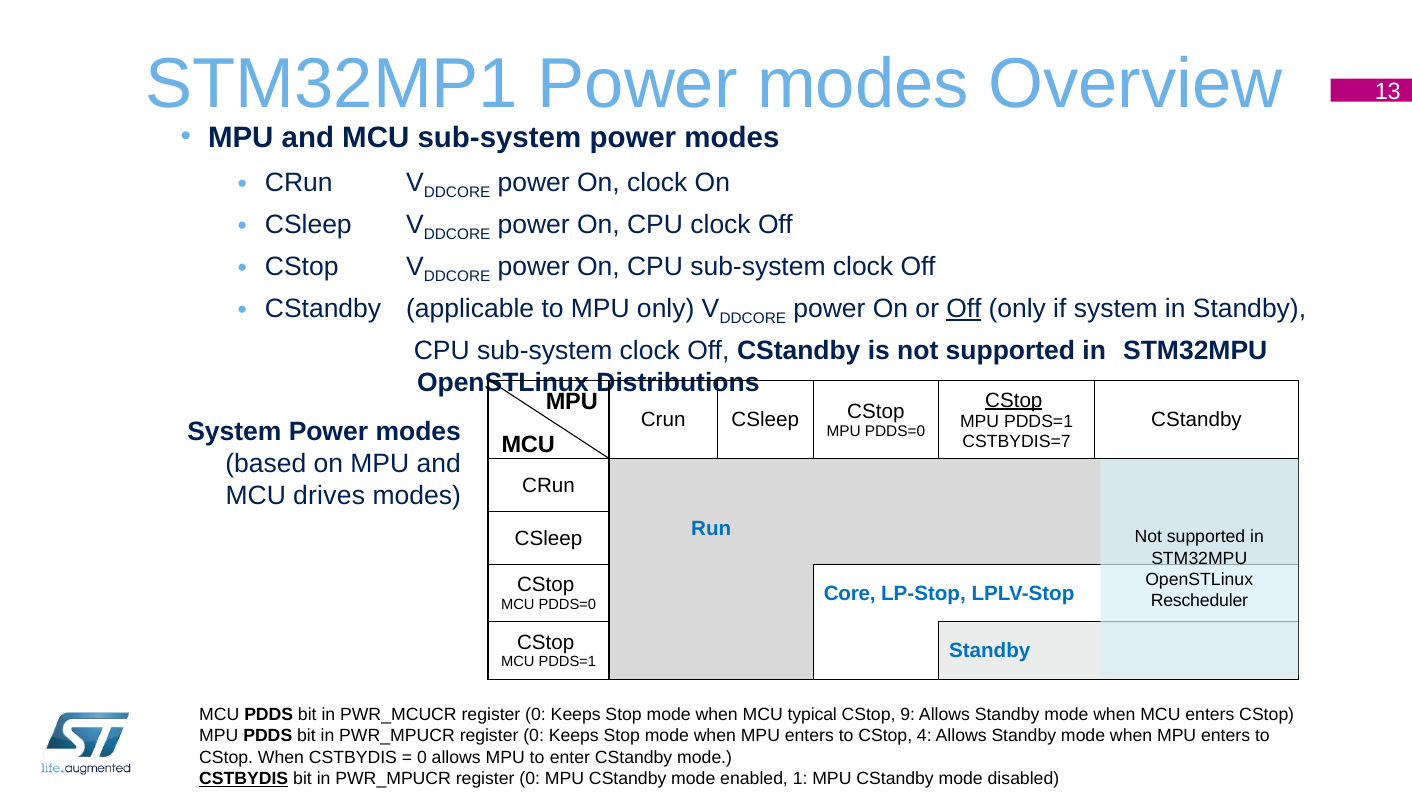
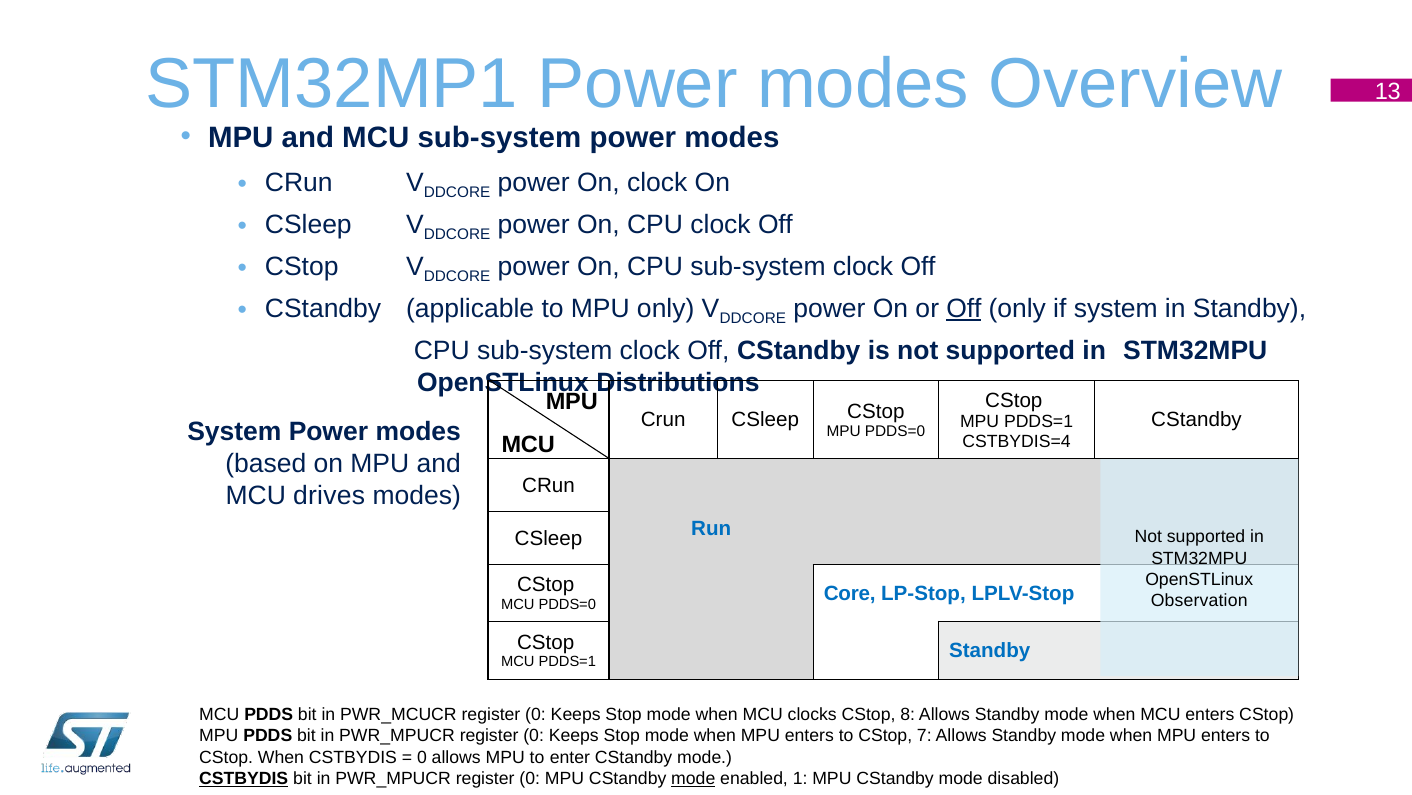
CStop at (1014, 400) underline: present -> none
CSTBYDIS=7: CSTBYDIS=7 -> CSTBYDIS=4
Rescheduler: Rescheduler -> Observation
typical: typical -> clocks
9: 9 -> 8
4: 4 -> 7
mode at (693, 778) underline: none -> present
